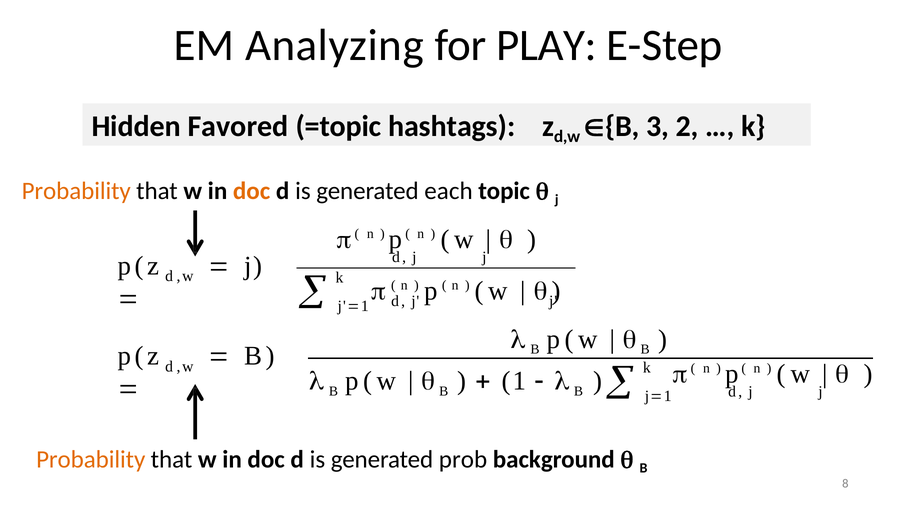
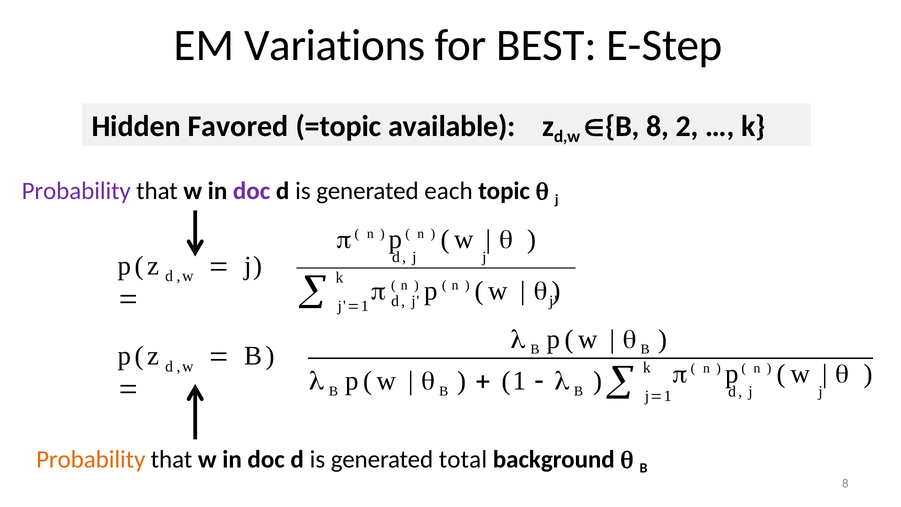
Analyzing: Analyzing -> Variations
PLAY: PLAY -> BEST
hashtags: hashtags -> available
{B 3: 3 -> 8
Probability at (76, 191) colour: orange -> purple
doc at (252, 191) colour: orange -> purple
prob: prob -> total
